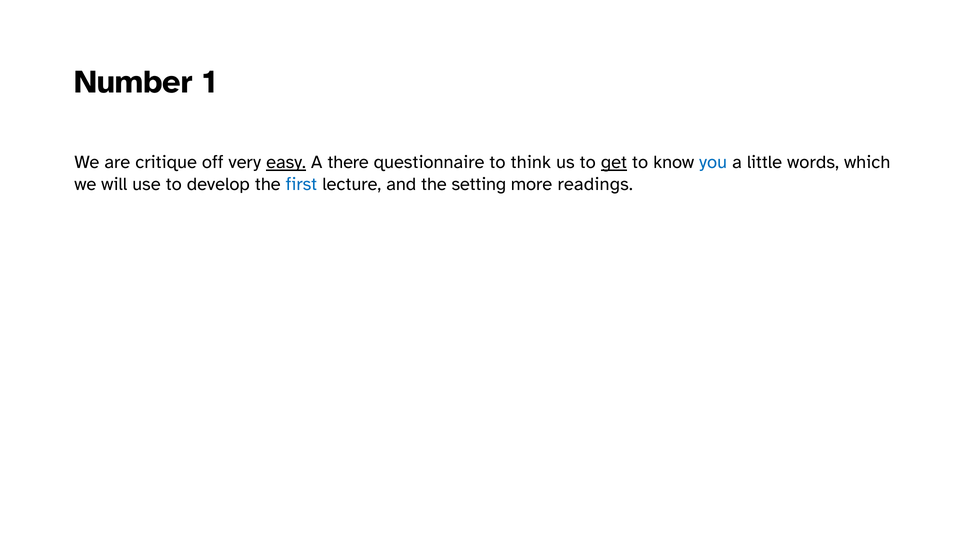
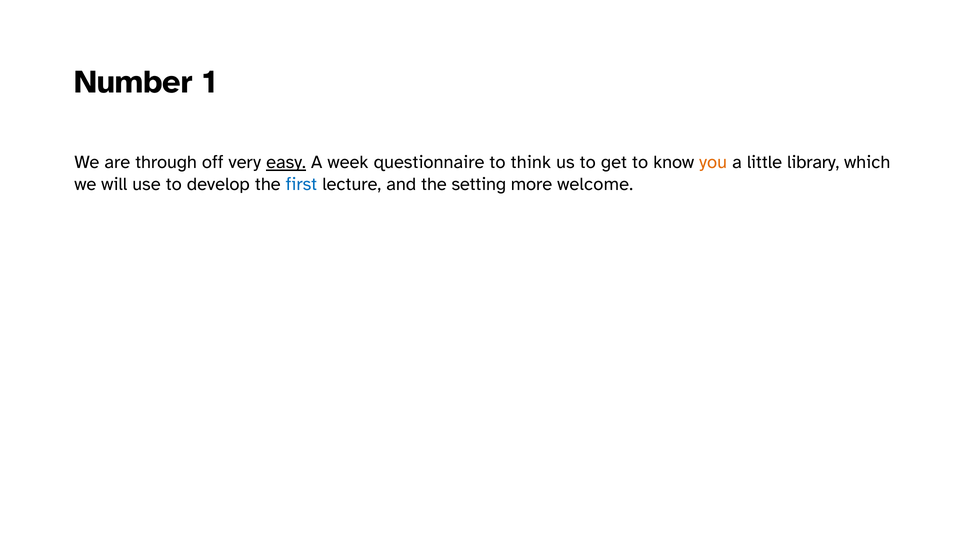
critique: critique -> through
there: there -> week
get underline: present -> none
you colour: blue -> orange
words: words -> library
readings: readings -> welcome
